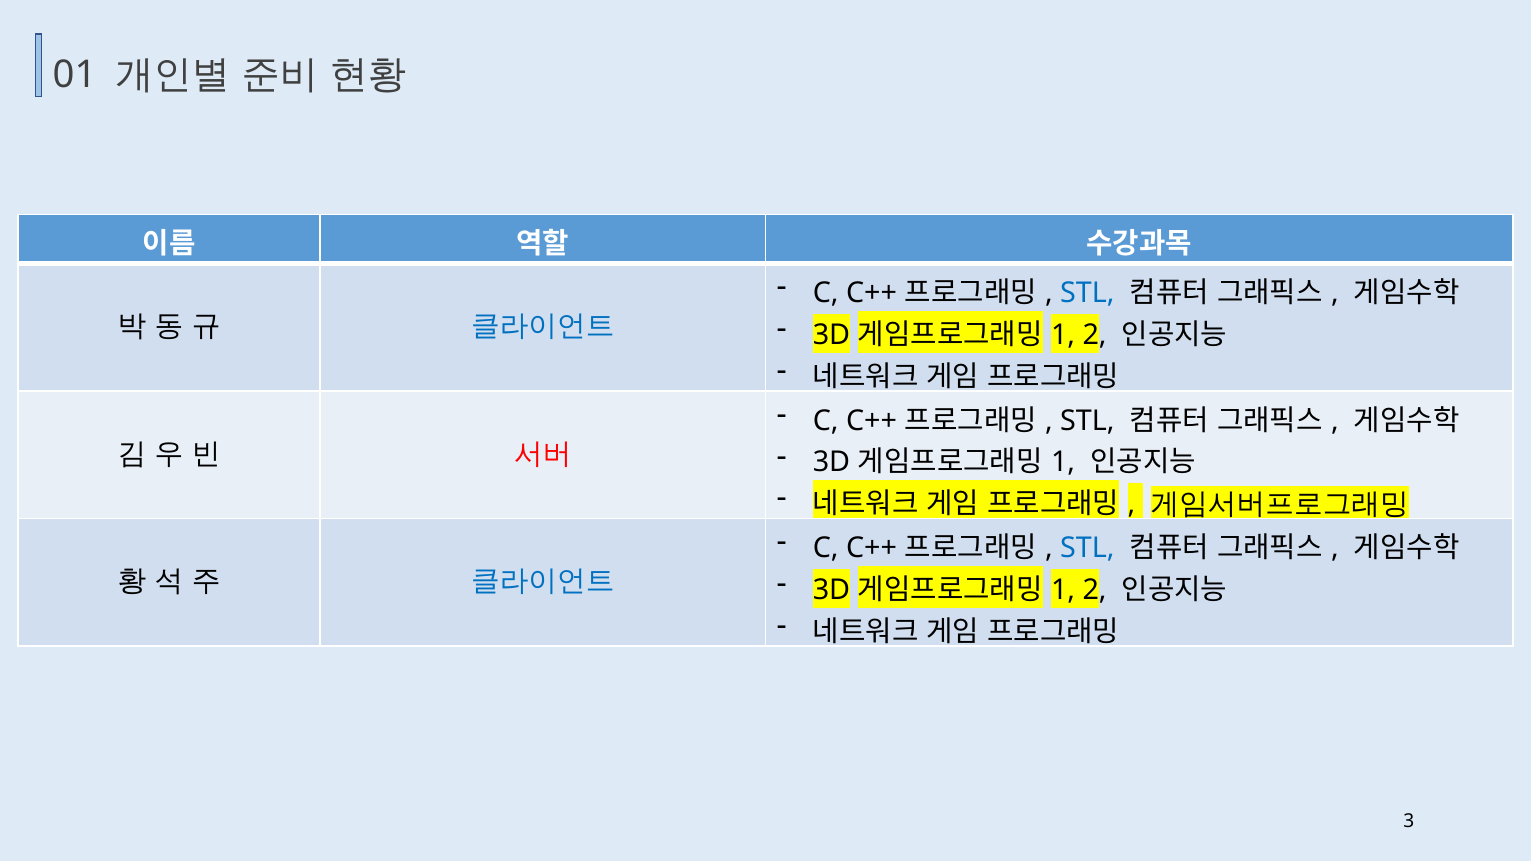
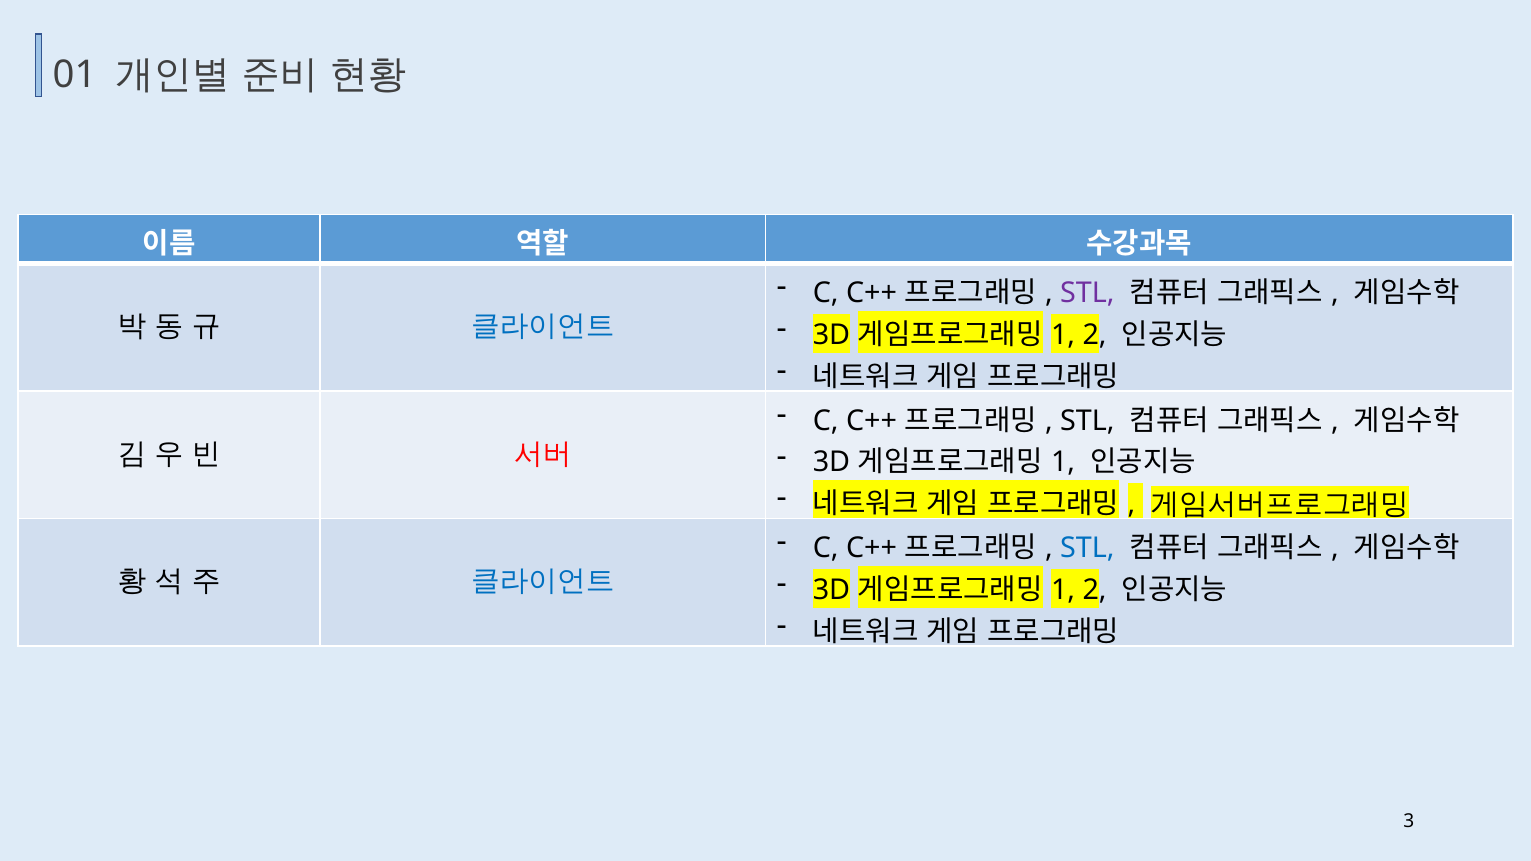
STL at (1087, 293) colour: blue -> purple
